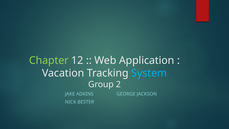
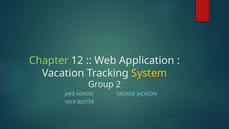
System colour: light blue -> yellow
